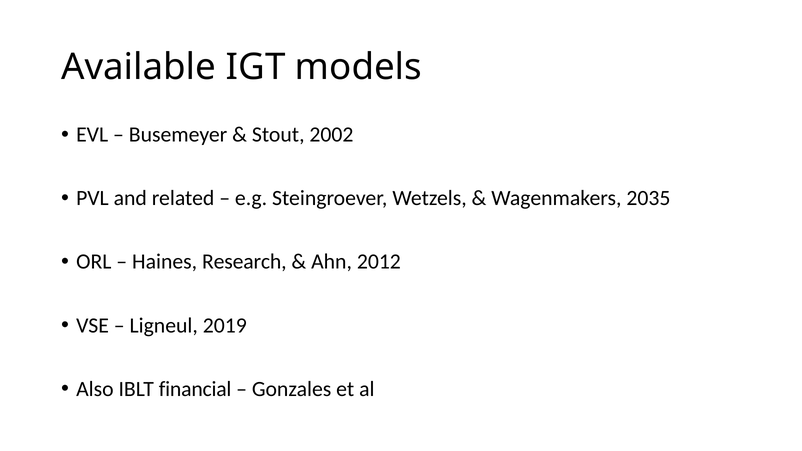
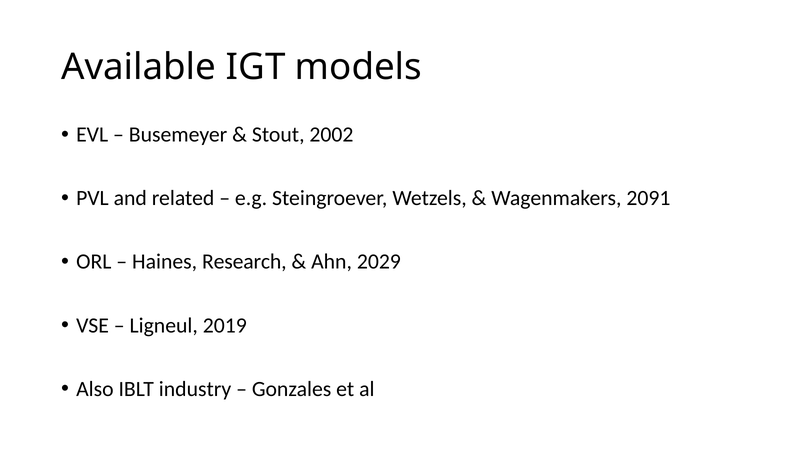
2035: 2035 -> 2091
2012: 2012 -> 2029
financial: financial -> industry
